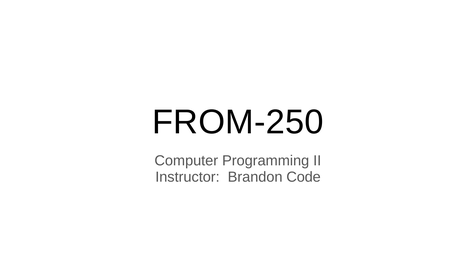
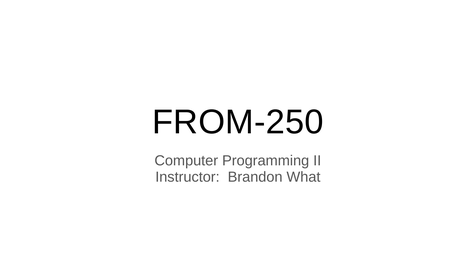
Code: Code -> What
